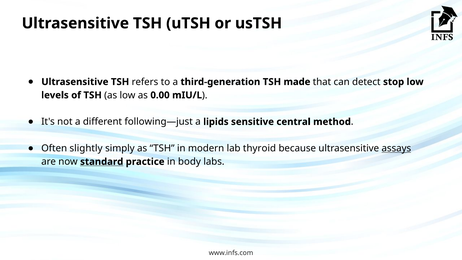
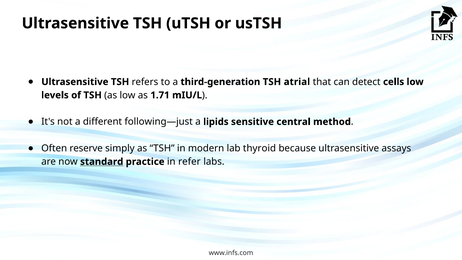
made: made -> atrial
stop: stop -> cells
0.00: 0.00 -> 1.71
slightly: slightly -> reserve
assays underline: present -> none
body: body -> refer
